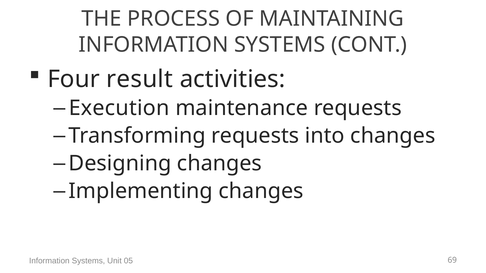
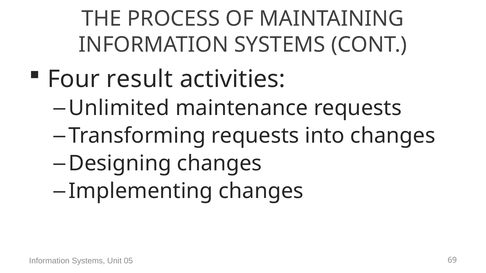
Execution: Execution -> Unlimited
